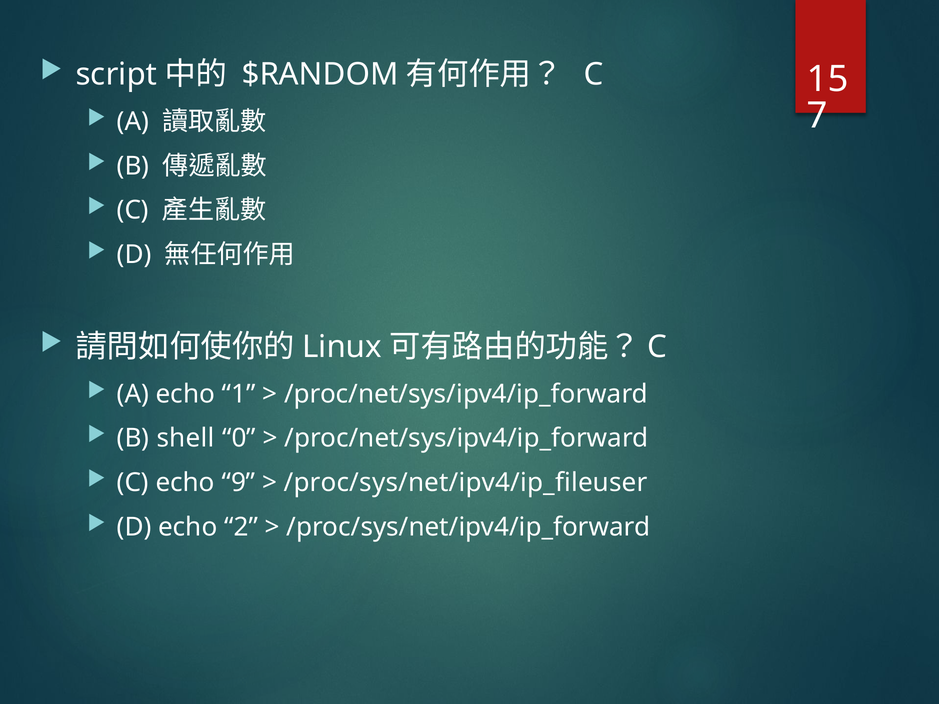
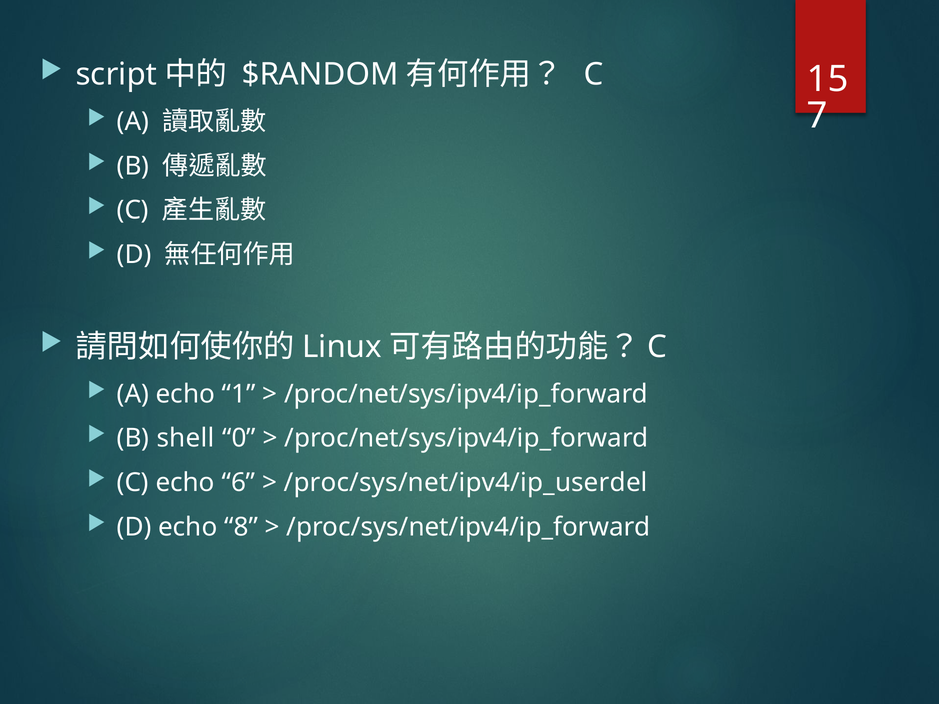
9: 9 -> 6
/proc/sys/net/ipv4/ip_fileuser: /proc/sys/net/ipv4/ip_fileuser -> /proc/sys/net/ipv4/ip_userdel
2: 2 -> 8
